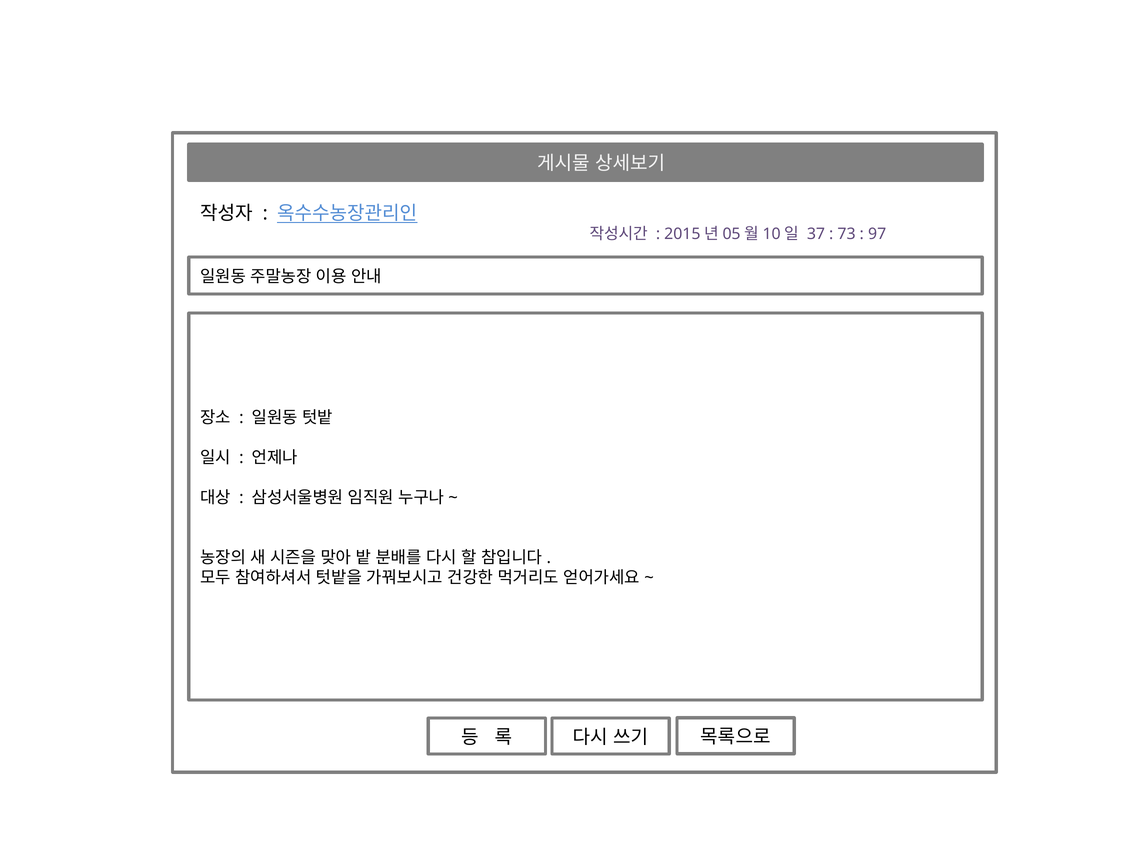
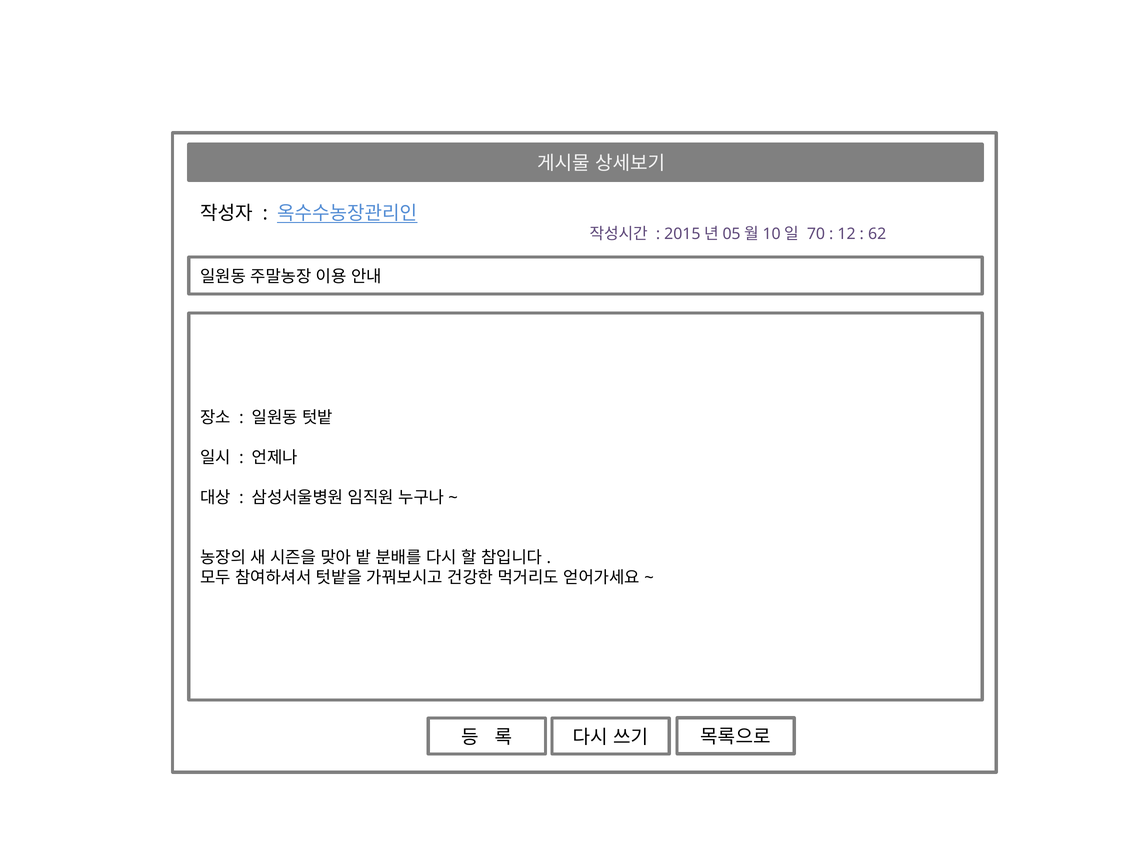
37: 37 -> 70
73: 73 -> 12
97: 97 -> 62
